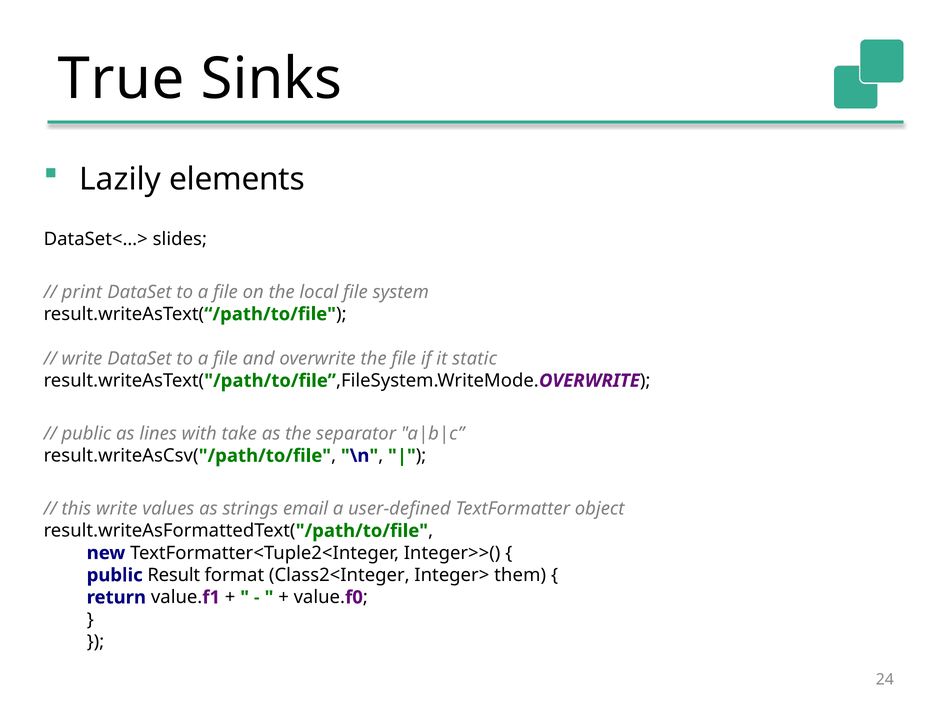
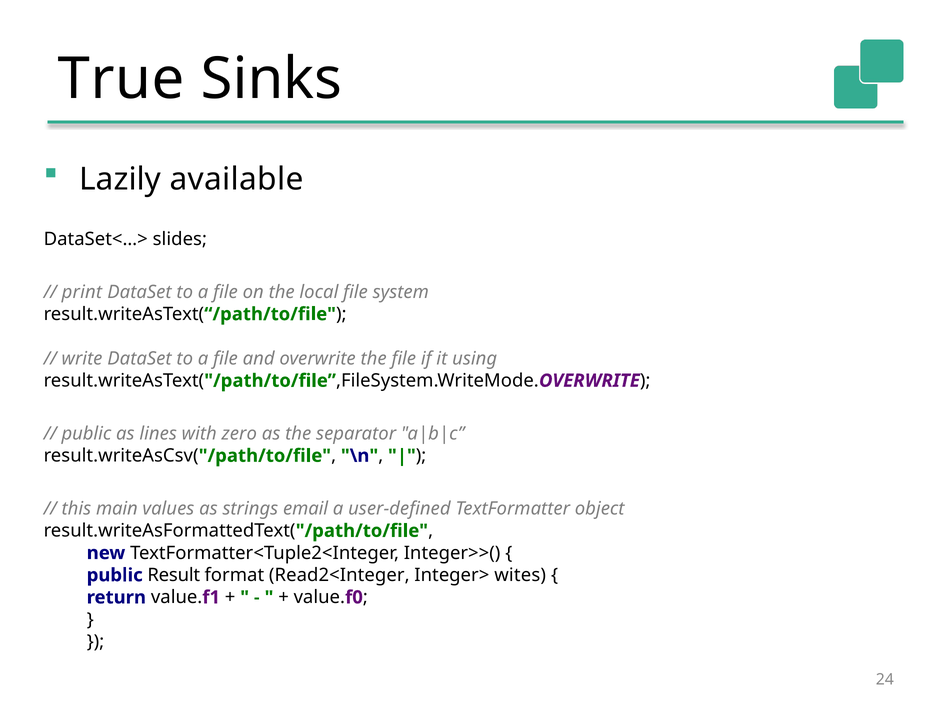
elements: elements -> available
static: static -> using
take: take -> zero
this write: write -> main
Class2<Integer: Class2<Integer -> Read2<Integer
them: them -> wites
